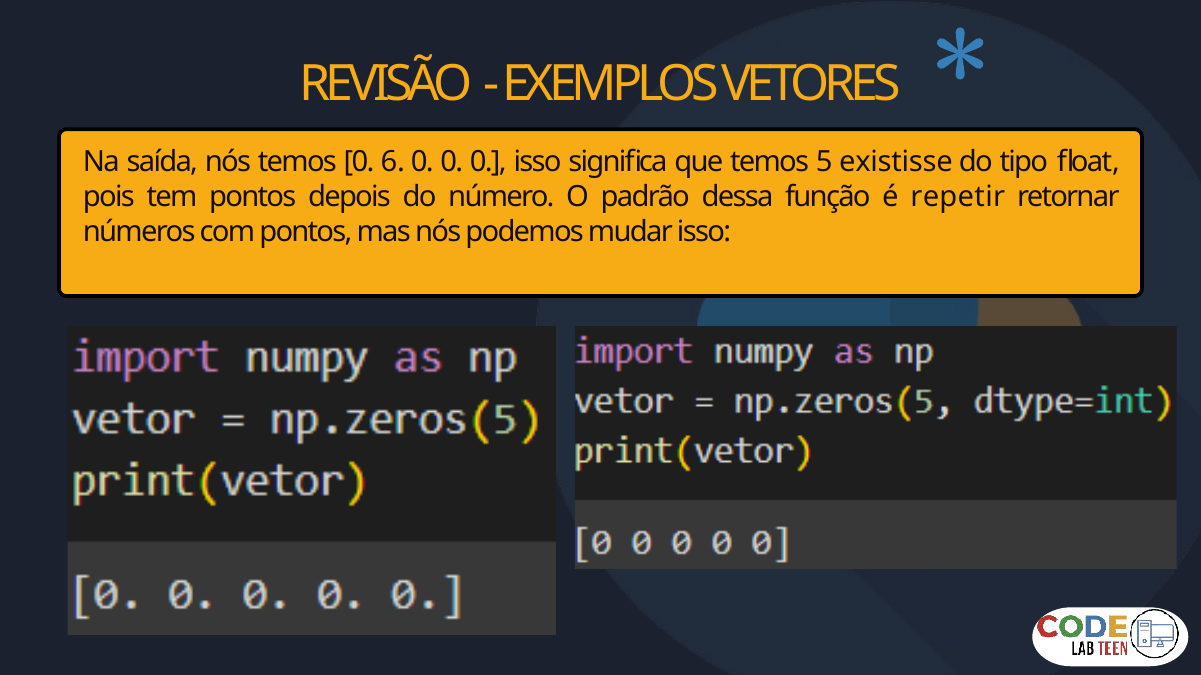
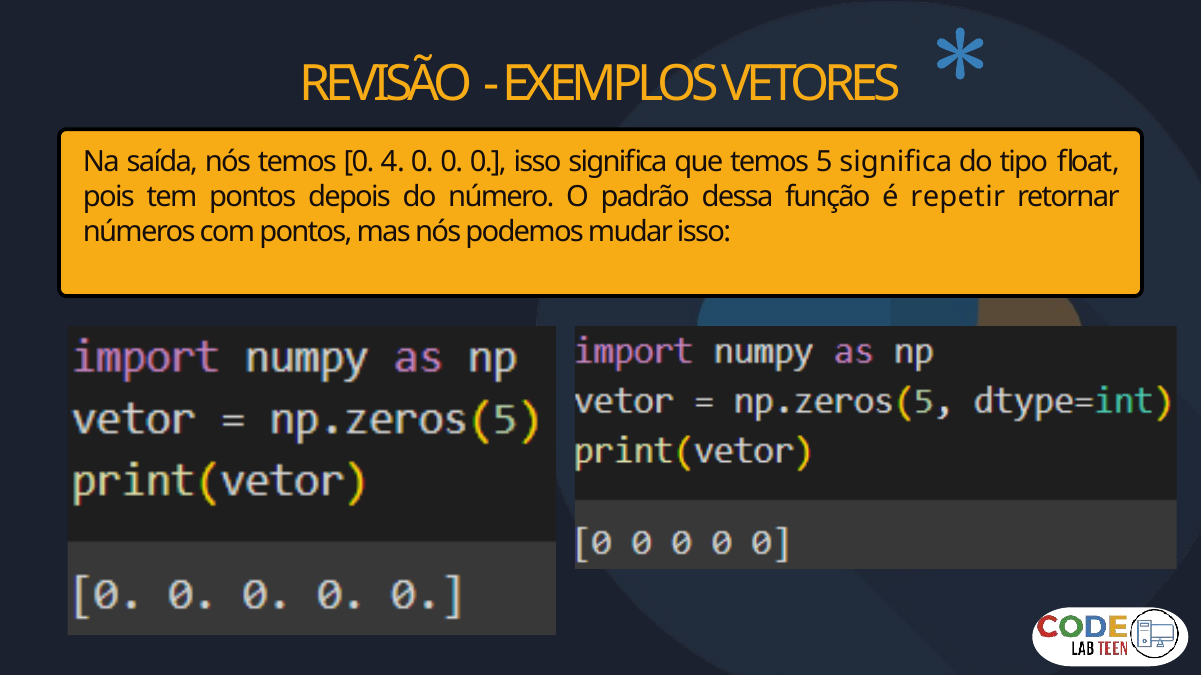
6: 6 -> 4
5 existisse: existisse -> significa
